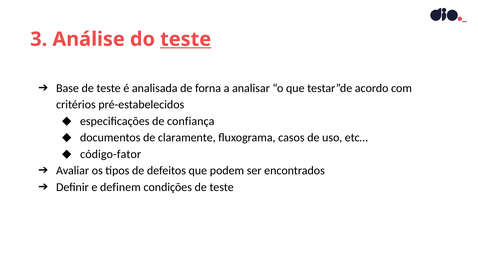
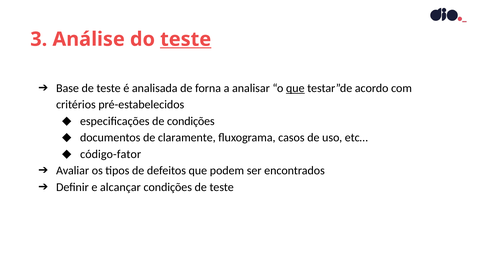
que at (295, 88) underline: none -> present
de confiança: confiança -> condições
definem: definem -> alcançar
